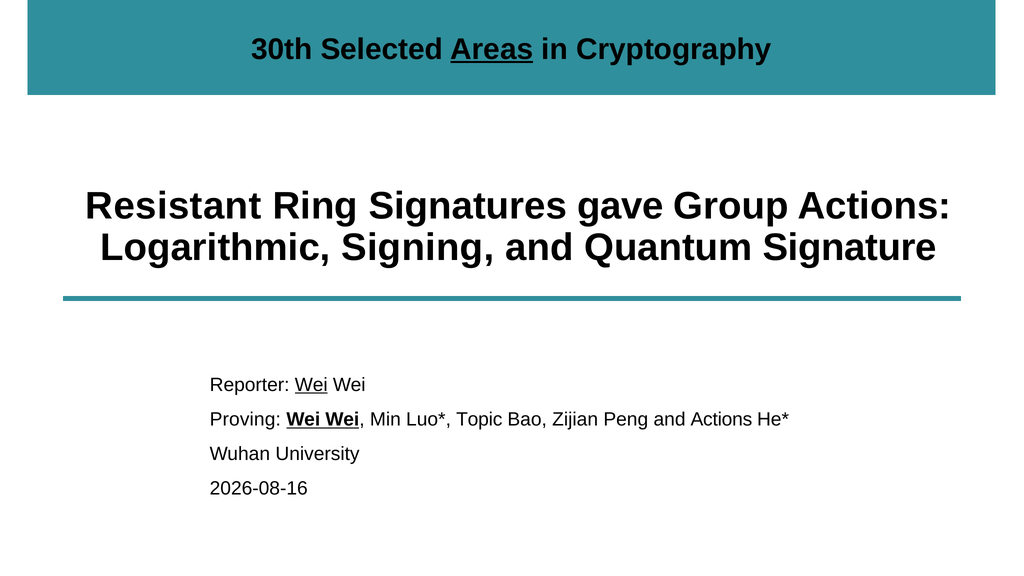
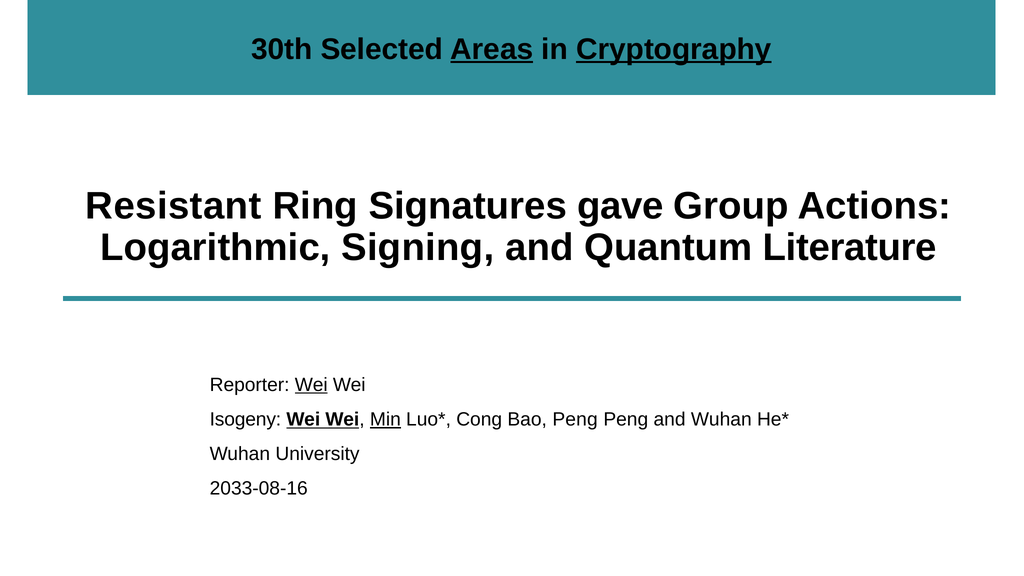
Cryptography underline: none -> present
Signature: Signature -> Literature
Proving: Proving -> Isogeny
Min underline: none -> present
Topic: Topic -> Cong
Bao Zijian: Zijian -> Peng
and Actions: Actions -> Wuhan
2026-08-16: 2026-08-16 -> 2033-08-16
